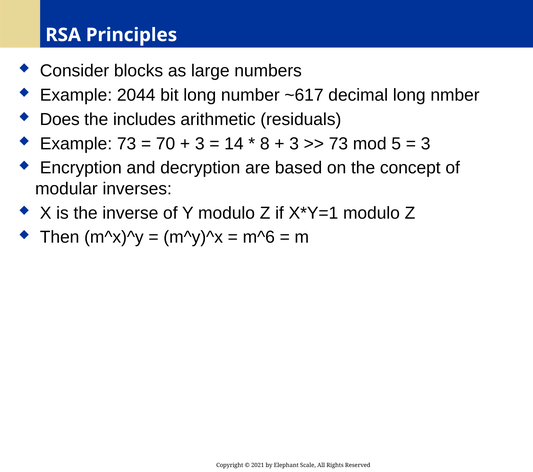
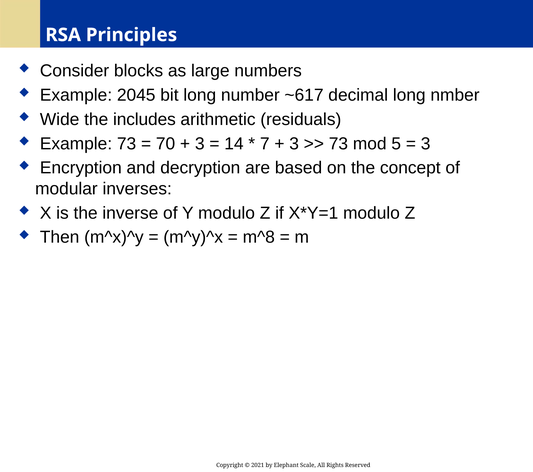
2044: 2044 -> 2045
Does: Does -> Wide
8: 8 -> 7
m^6: m^6 -> m^8
